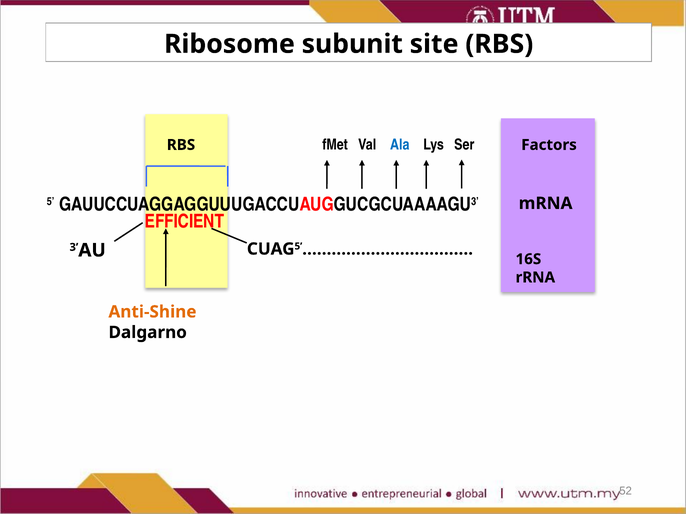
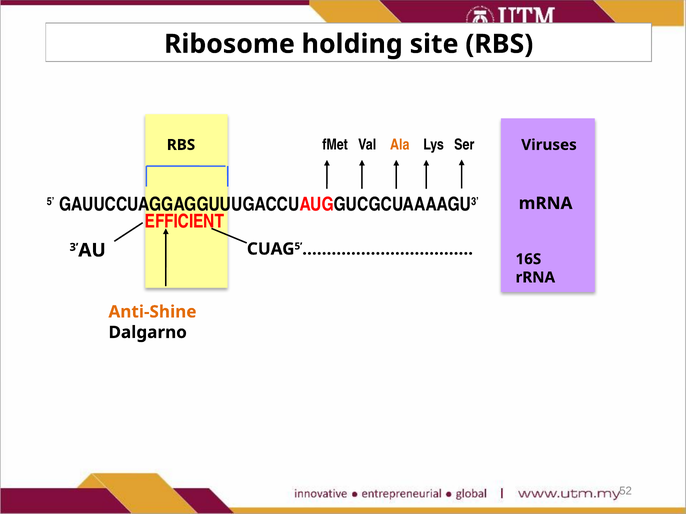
subunit: subunit -> holding
Ala colour: blue -> orange
Factors: Factors -> Viruses
